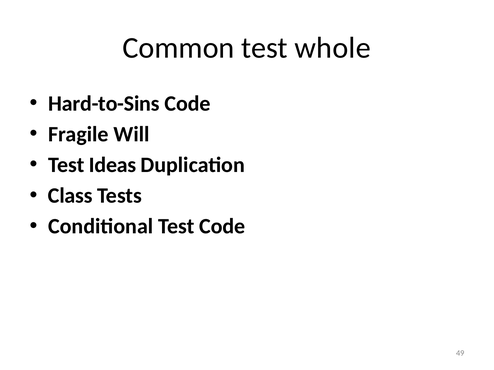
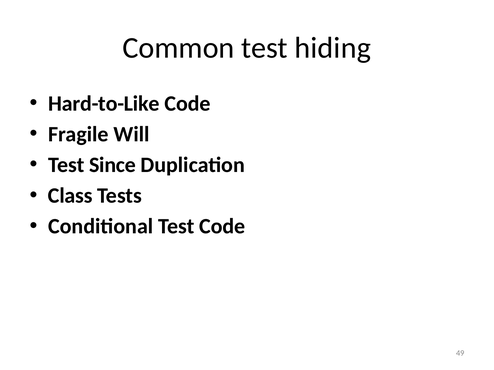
whole: whole -> hiding
Hard-to-Sins: Hard-to-Sins -> Hard-to-Like
Ideas: Ideas -> Since
